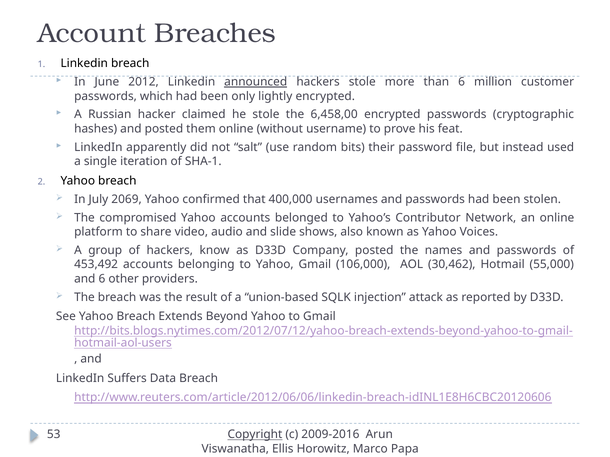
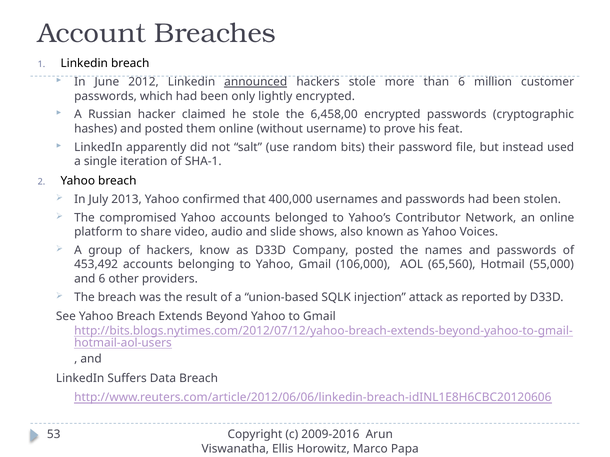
2069: 2069 -> 2013
30,462: 30,462 -> 65,560
Copyright underline: present -> none
